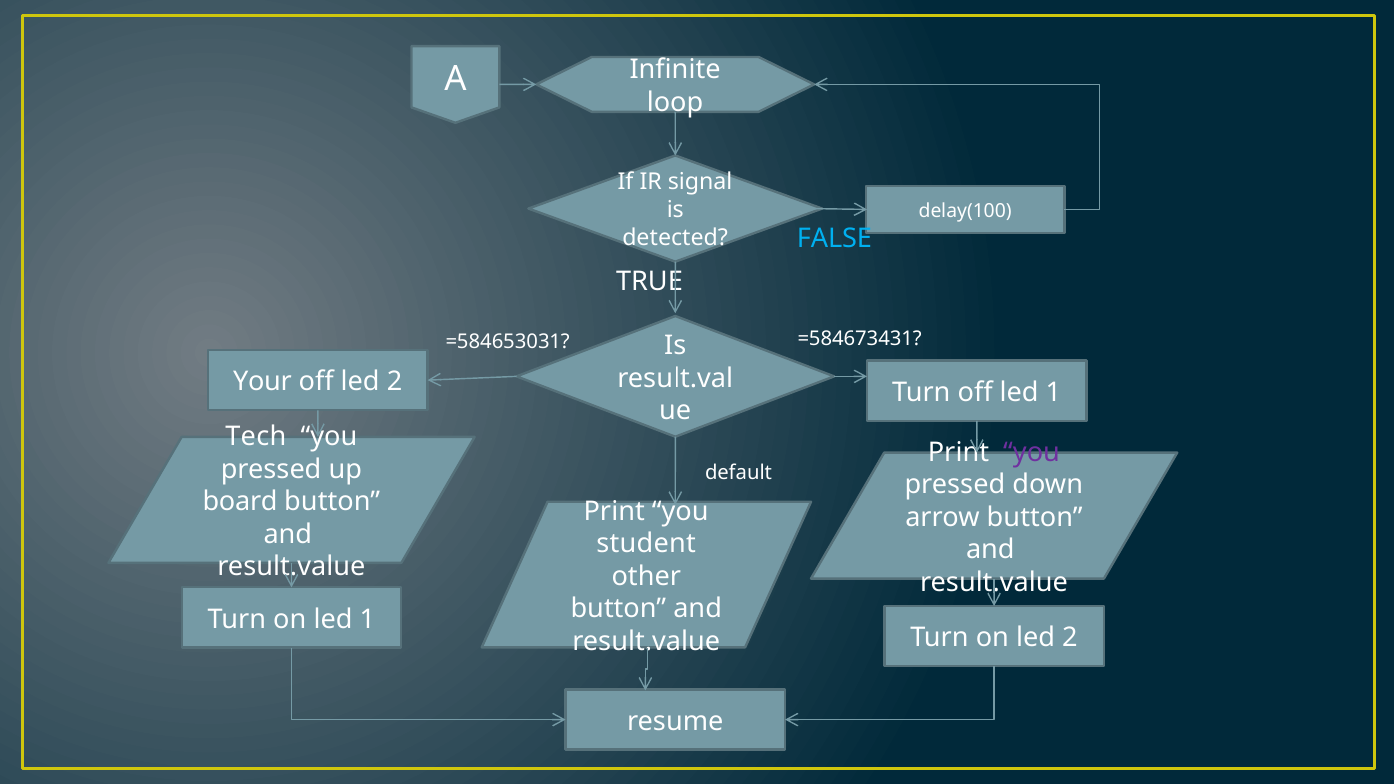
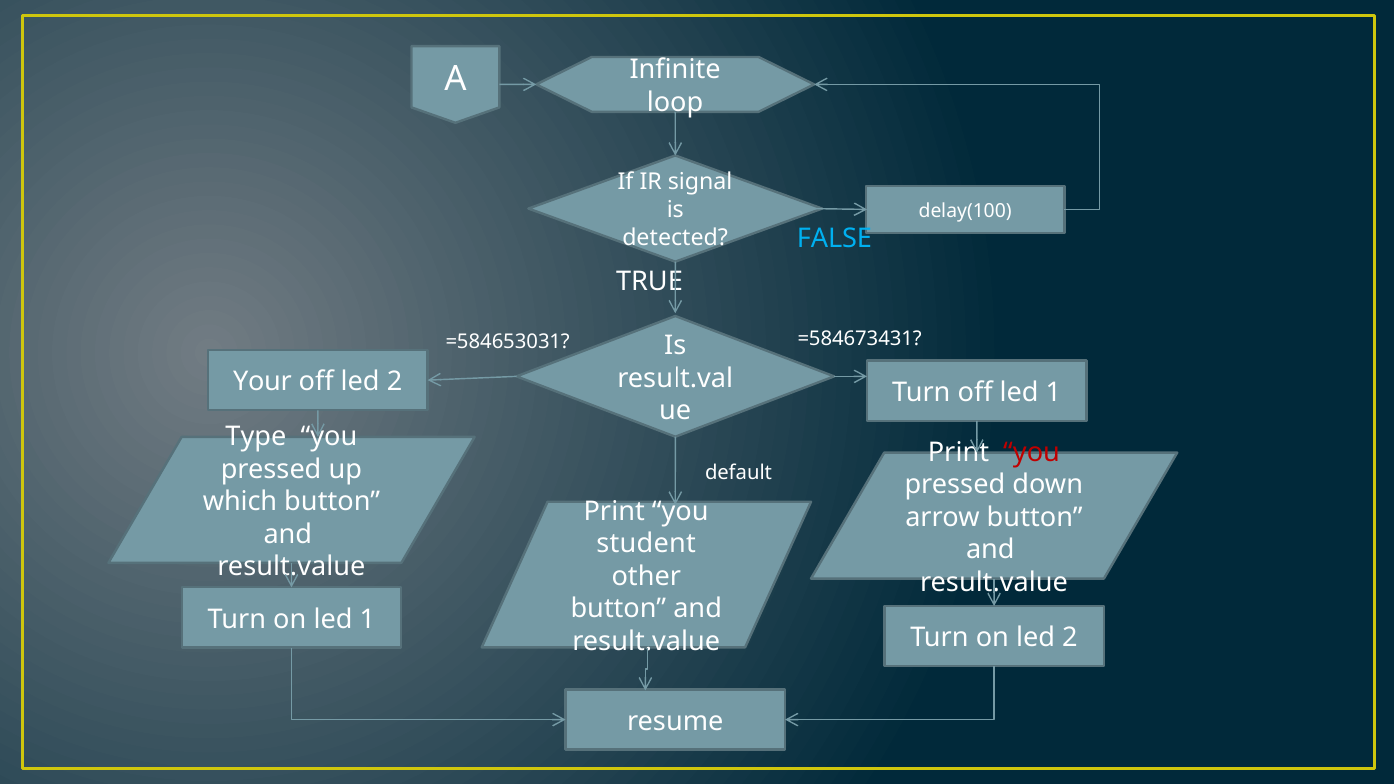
Tech: Tech -> Type
you at (1032, 453) colour: purple -> red
board: board -> which
